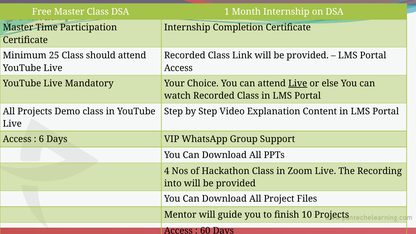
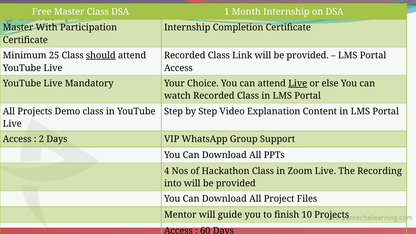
Time: Time -> With
should underline: none -> present
6: 6 -> 2
